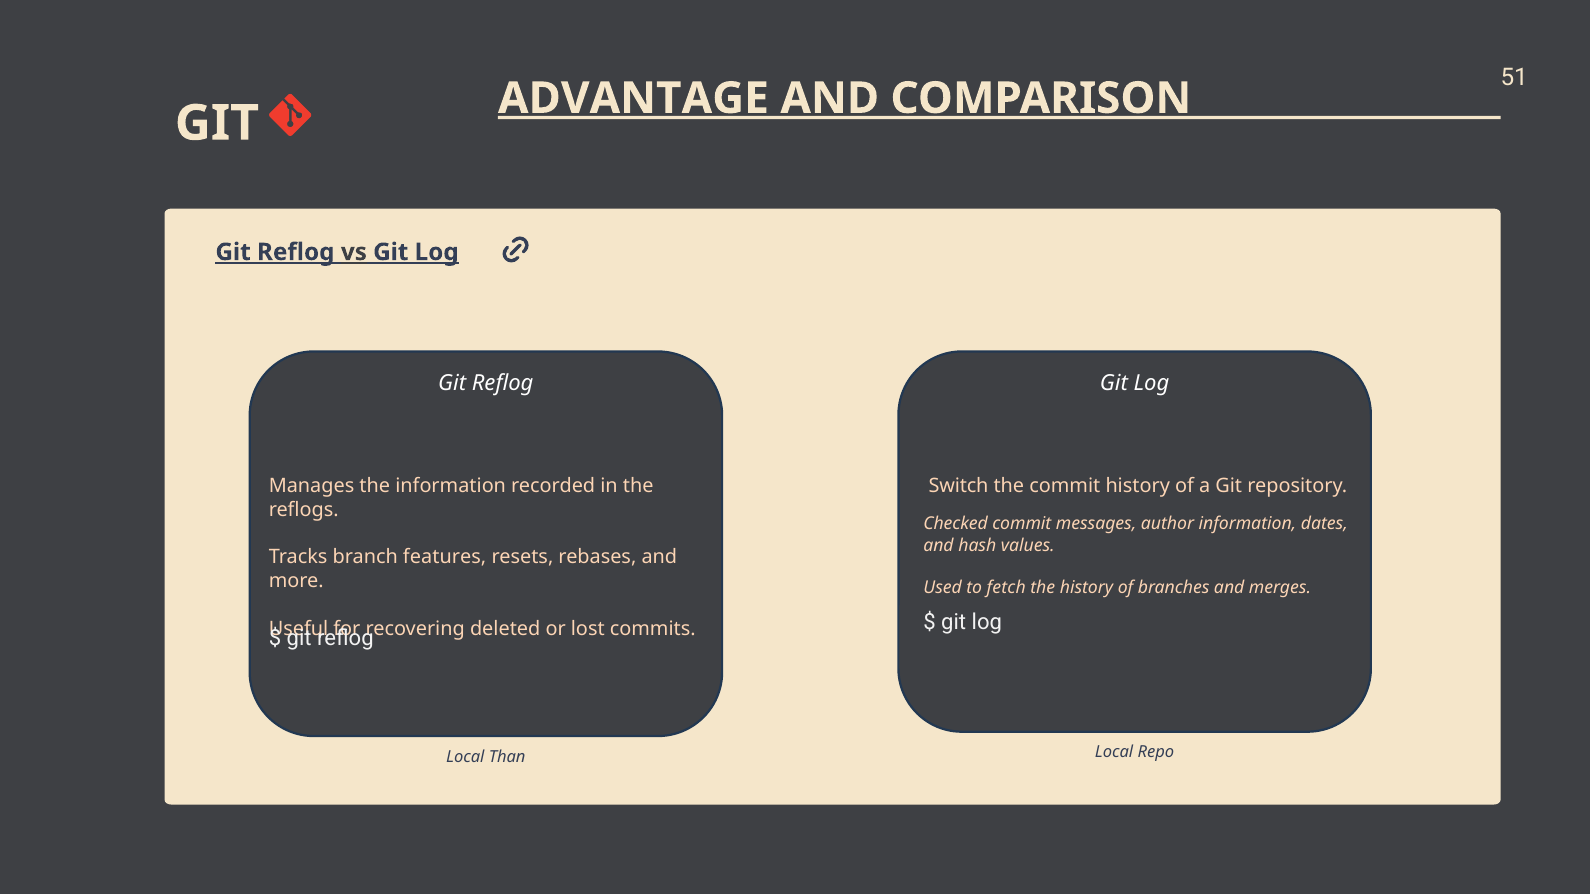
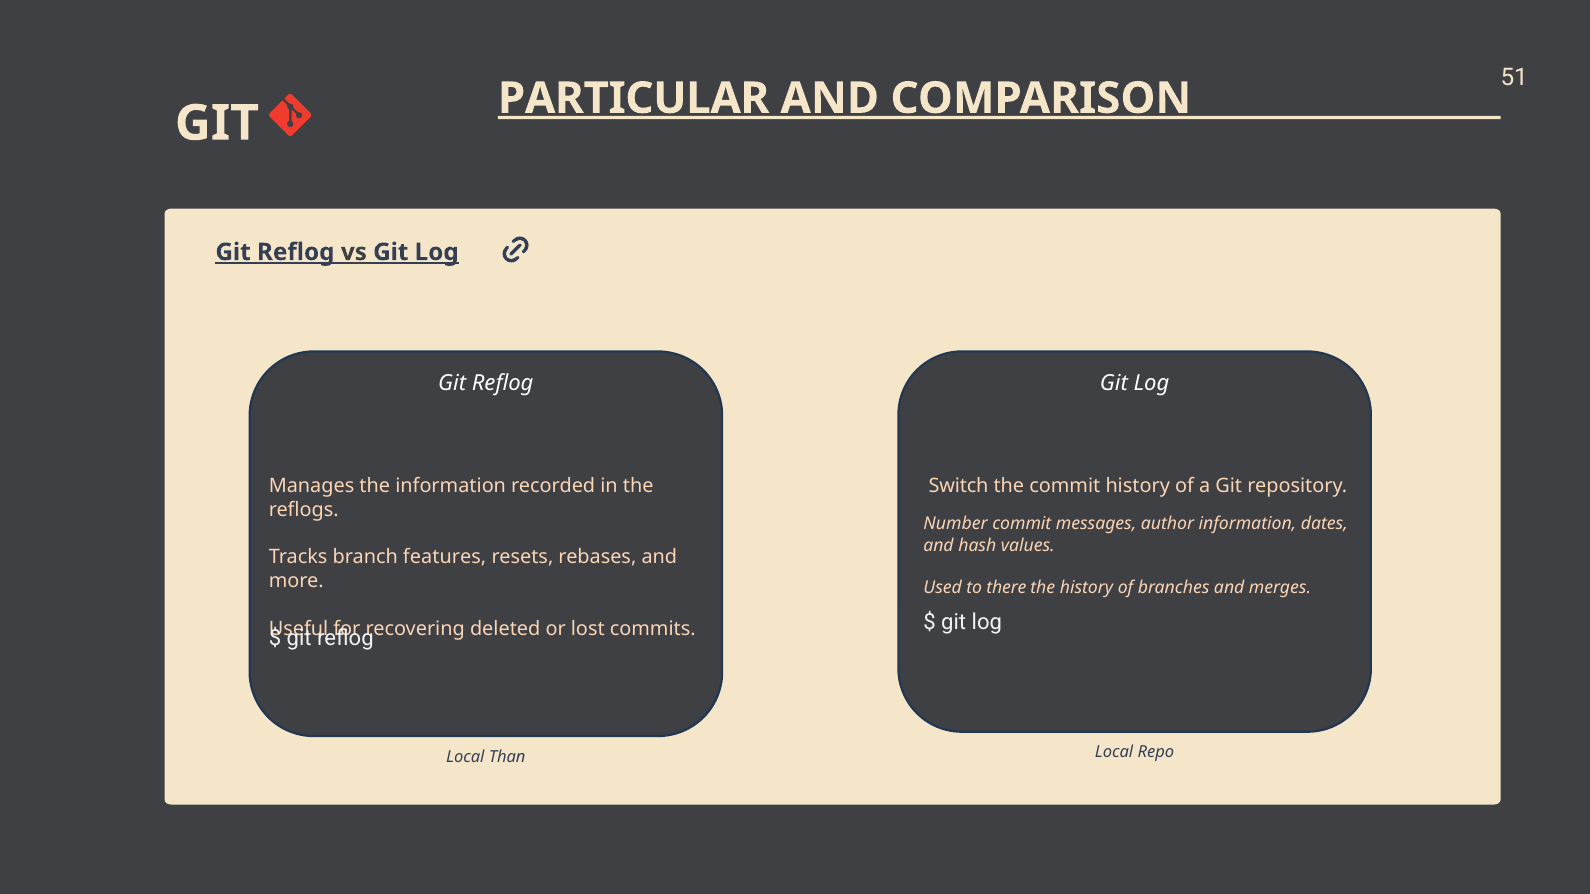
ADVANTAGE: ADVANTAGE -> PARTICULAR
Checked: Checked -> Number
fetch: fetch -> there
